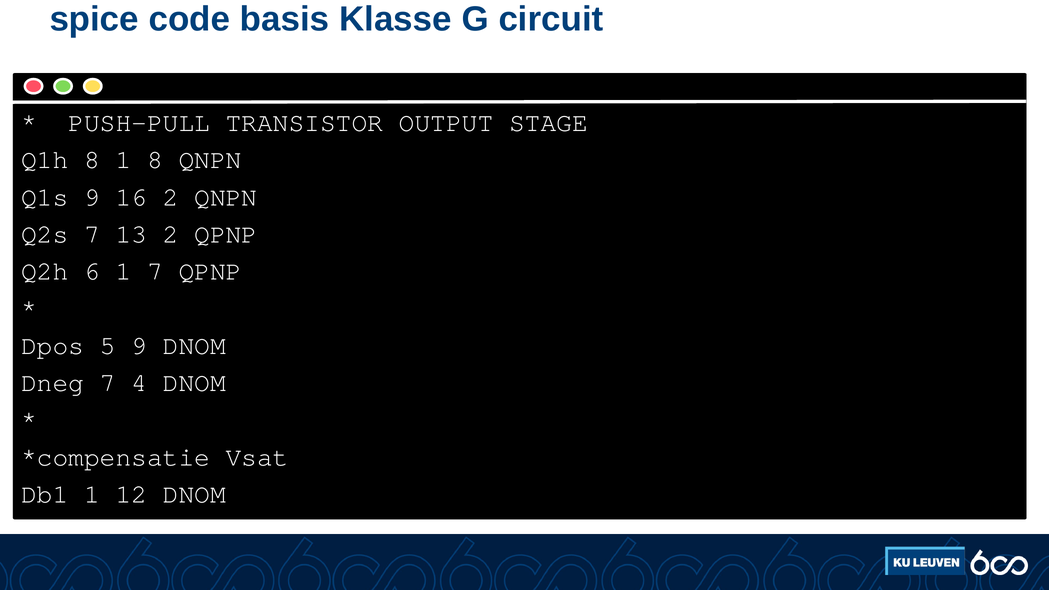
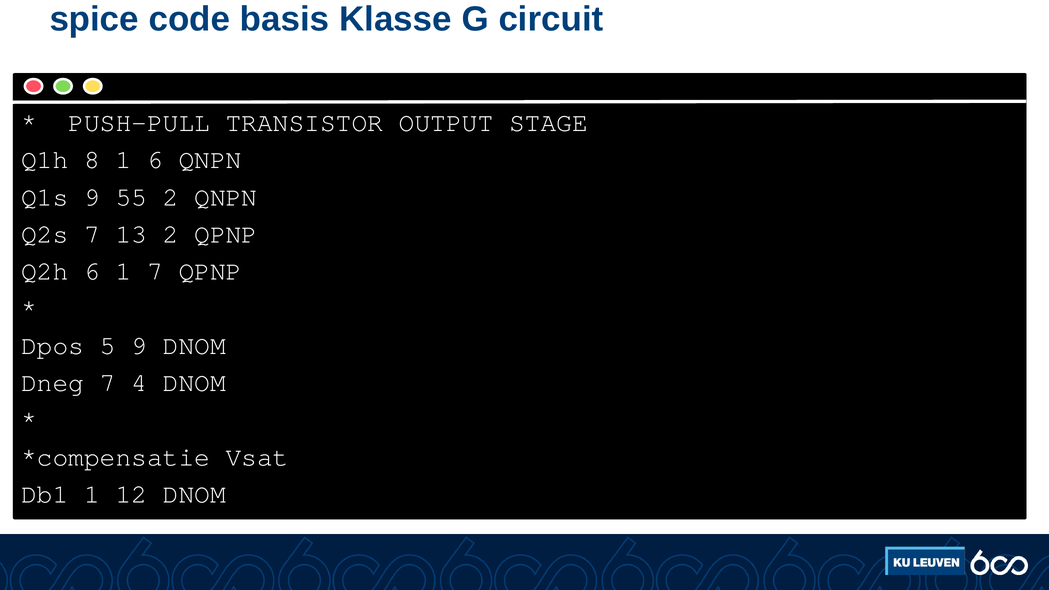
1 8: 8 -> 6
16: 16 -> 55
